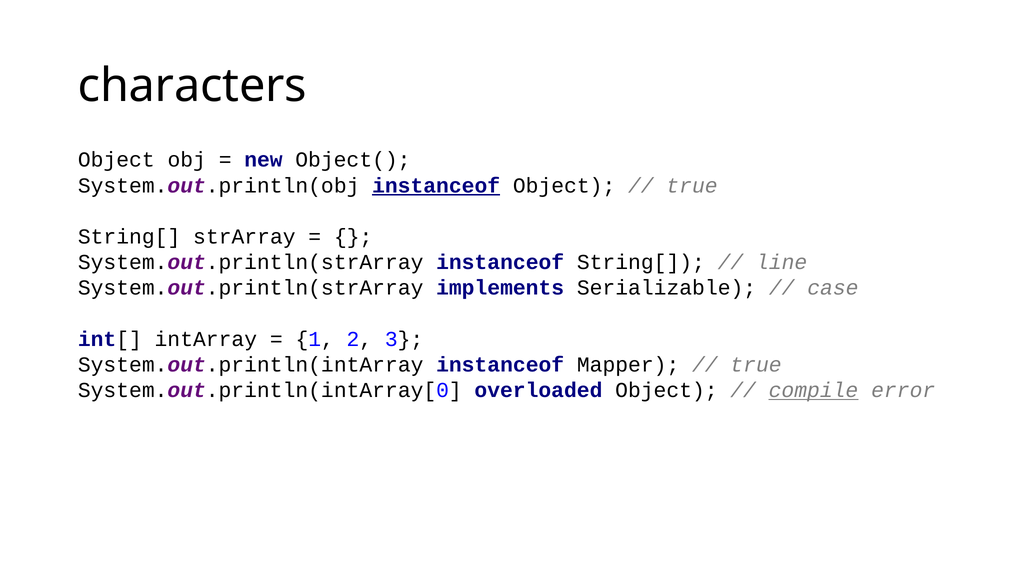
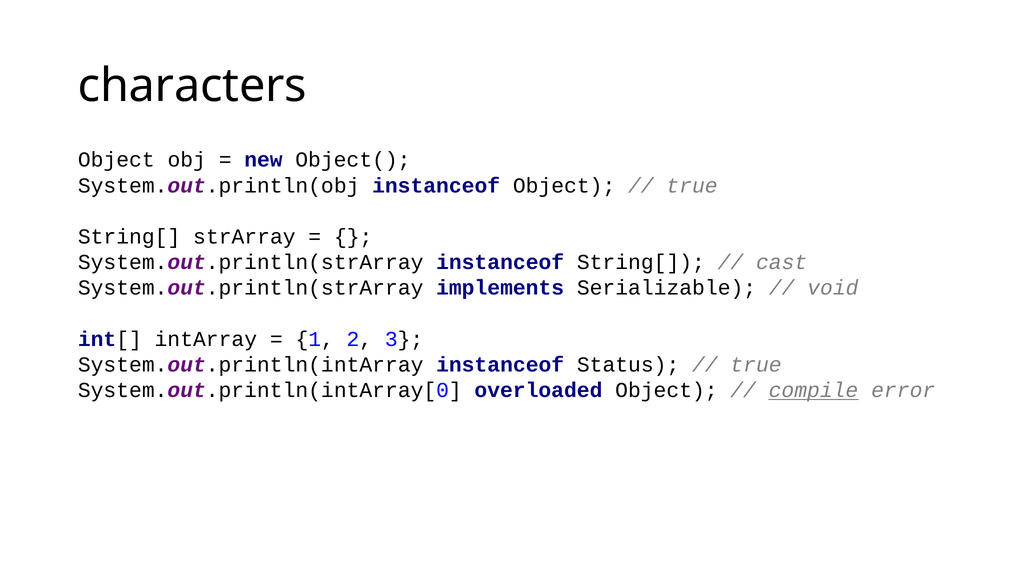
instanceof at (436, 185) underline: present -> none
line: line -> cast
case: case -> void
Mapper: Mapper -> Status
